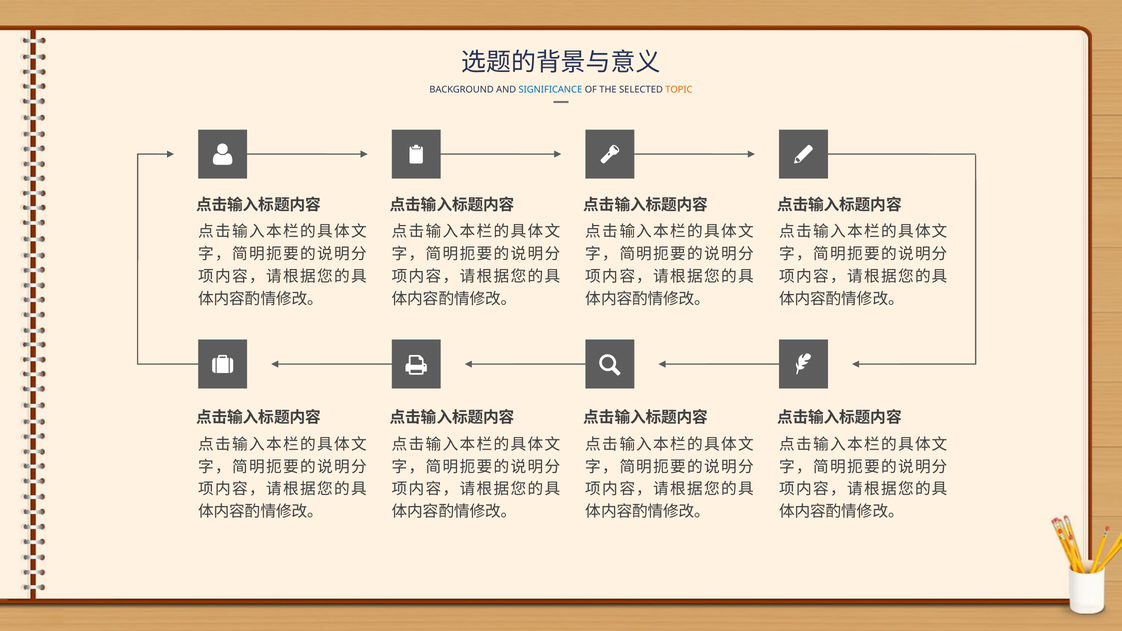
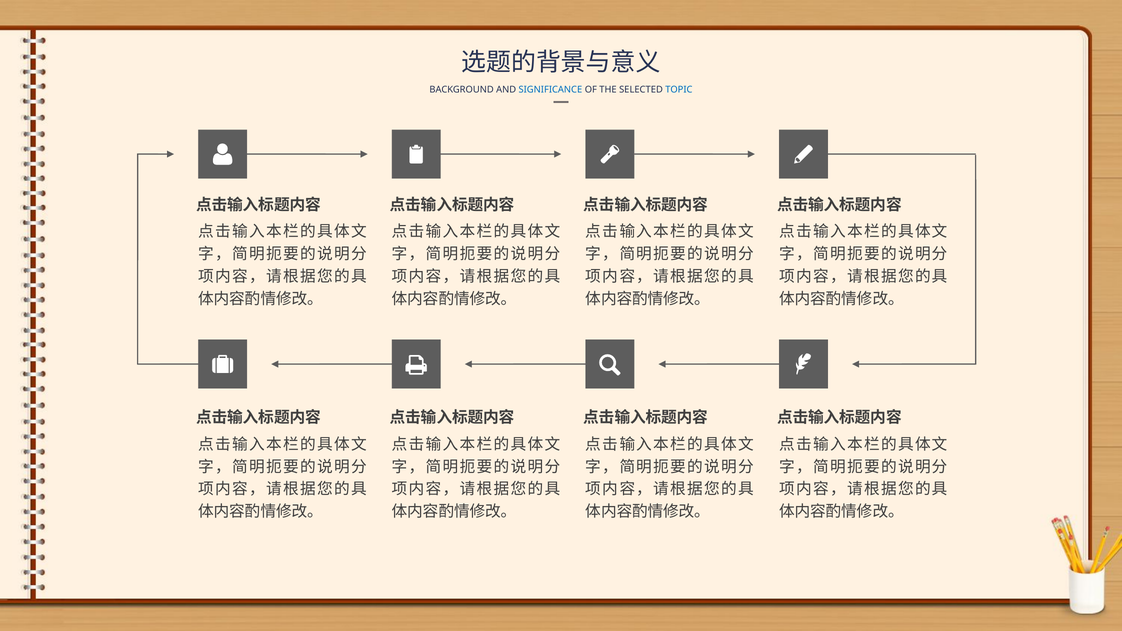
TOPIC colour: orange -> blue
